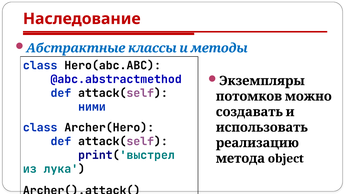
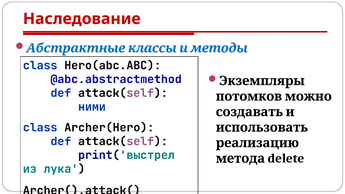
object: object -> delete
